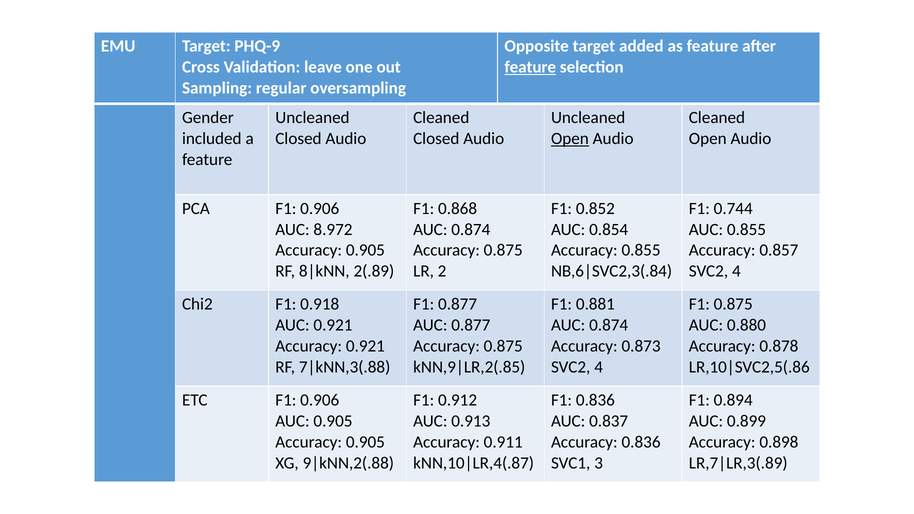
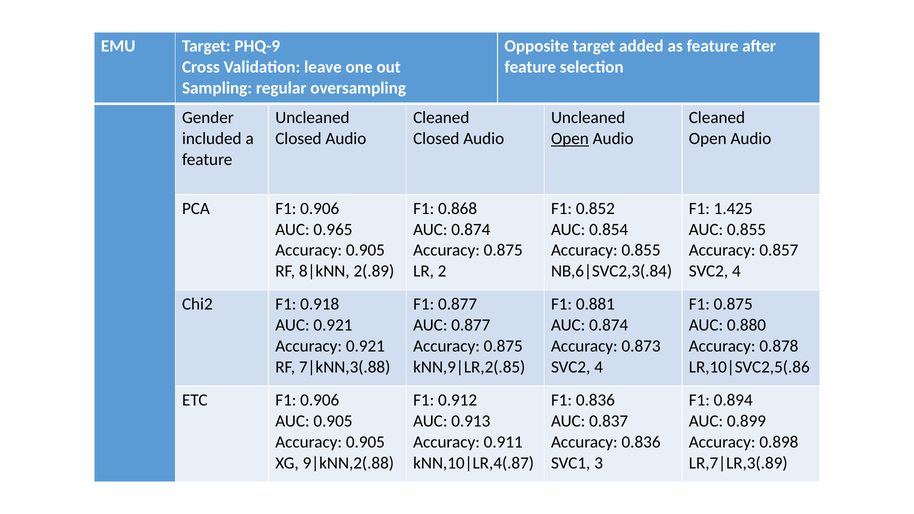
feature at (530, 67) underline: present -> none
0.744: 0.744 -> 1.425
8.972: 8.972 -> 0.965
